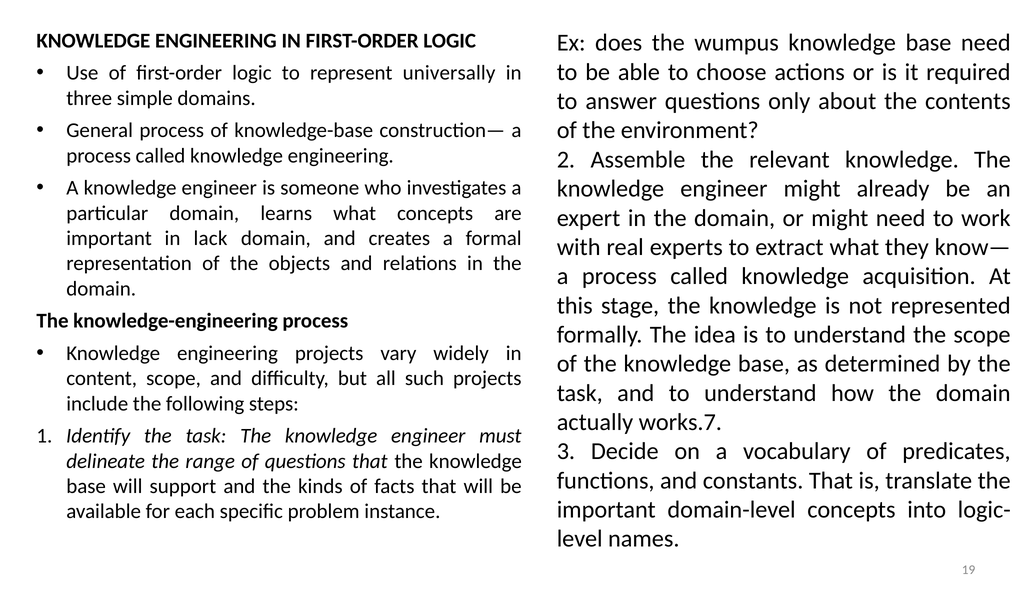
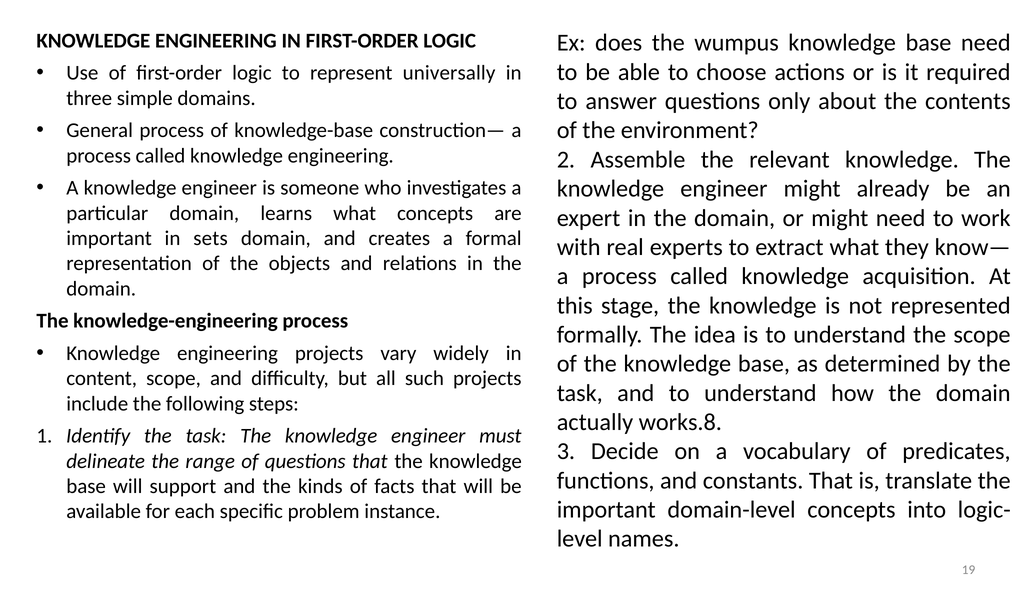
lack: lack -> sets
works.7: works.7 -> works.8
